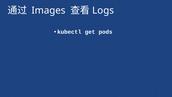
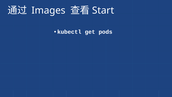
Logs: Logs -> Start
